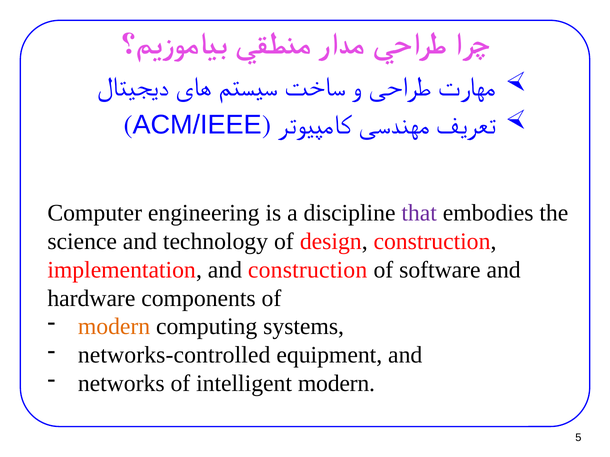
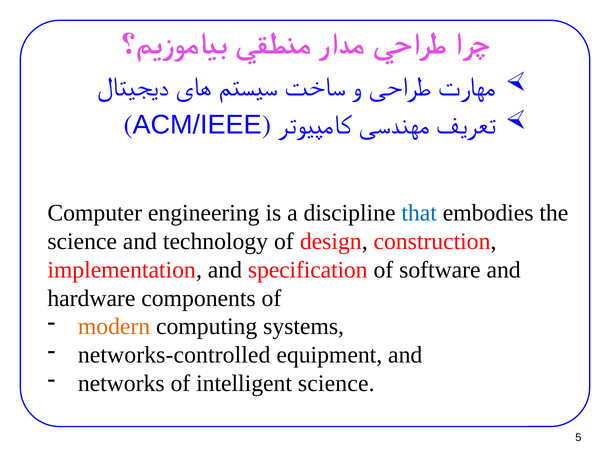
that colour: purple -> blue
and construction: construction -> specification
intelligent modern: modern -> science
